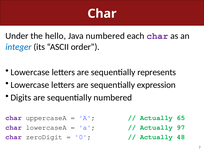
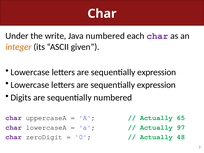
hello: hello -> write
integer colour: blue -> orange
order: order -> given
represents at (157, 72): represents -> expression
